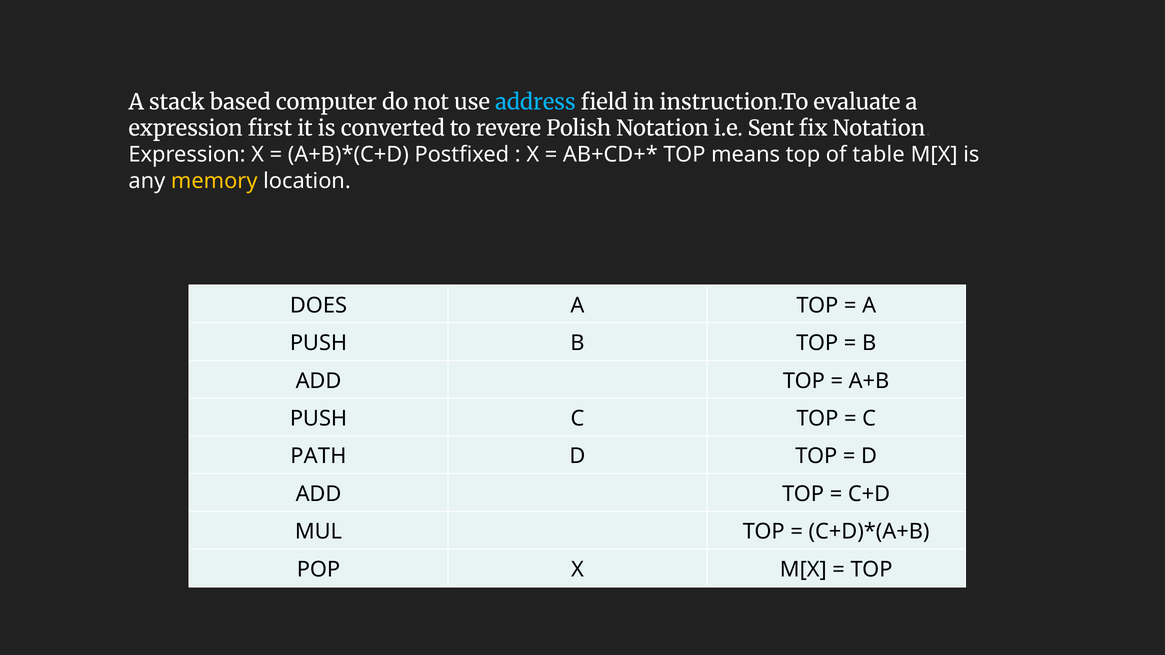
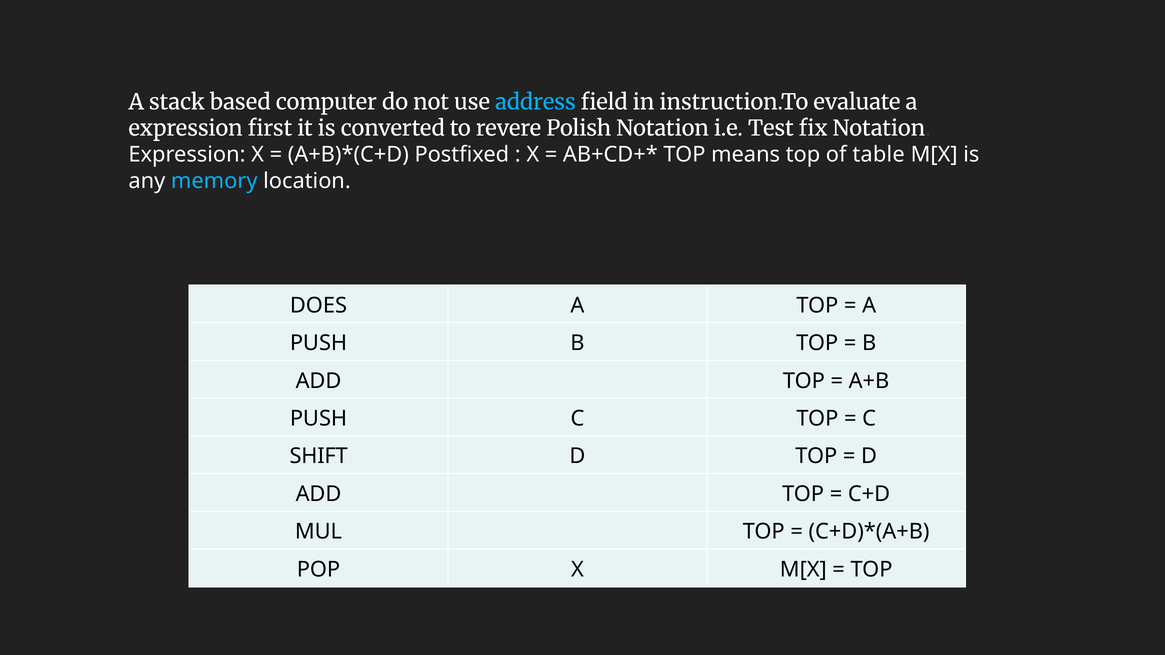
Sent: Sent -> Test
memory colour: yellow -> light blue
PATH: PATH -> SHIFT
